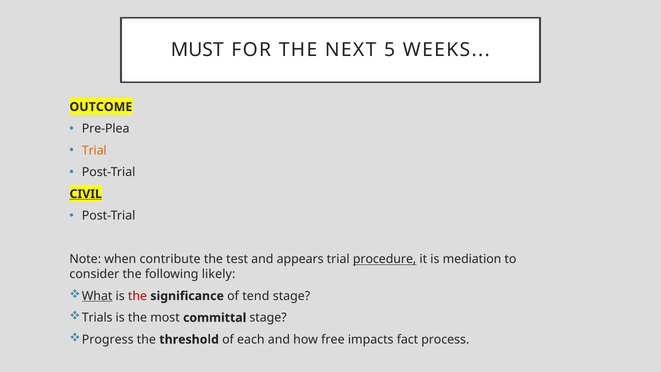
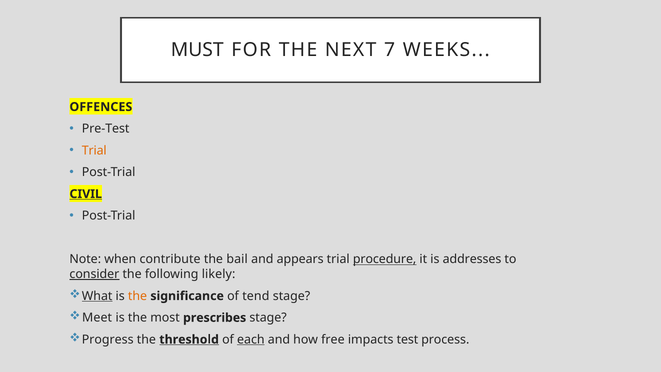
5: 5 -> 7
OUTCOME: OUTCOME -> OFFENCES
Pre-Plea: Pre-Plea -> Pre-Test
test: test -> bail
mediation: mediation -> addresses
consider underline: none -> present
the at (138, 296) colour: red -> orange
Trials: Trials -> Meet
committal: committal -> prescribes
threshold underline: none -> present
each underline: none -> present
fact: fact -> test
